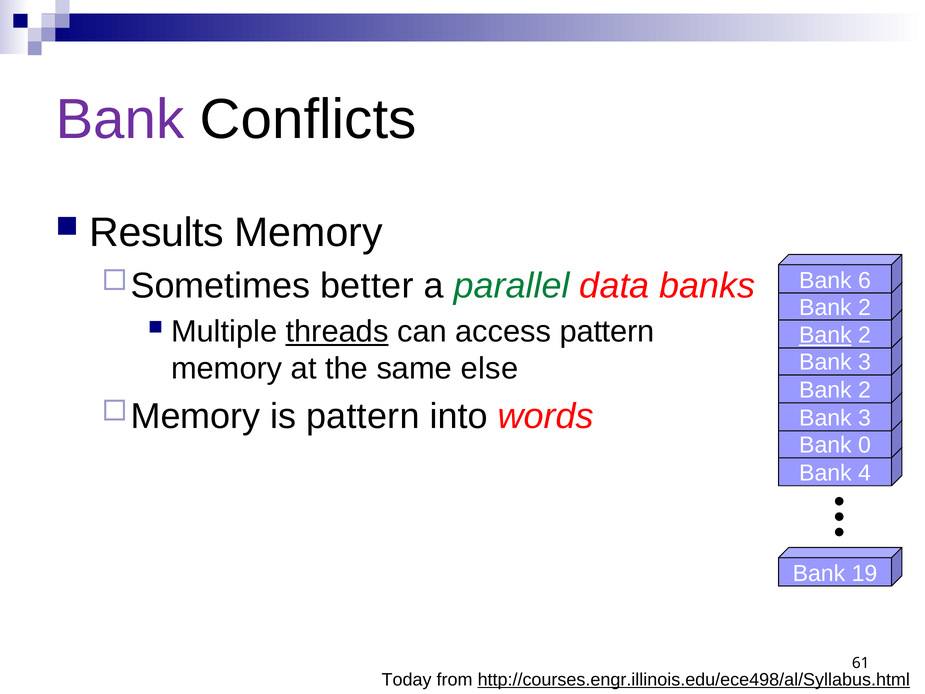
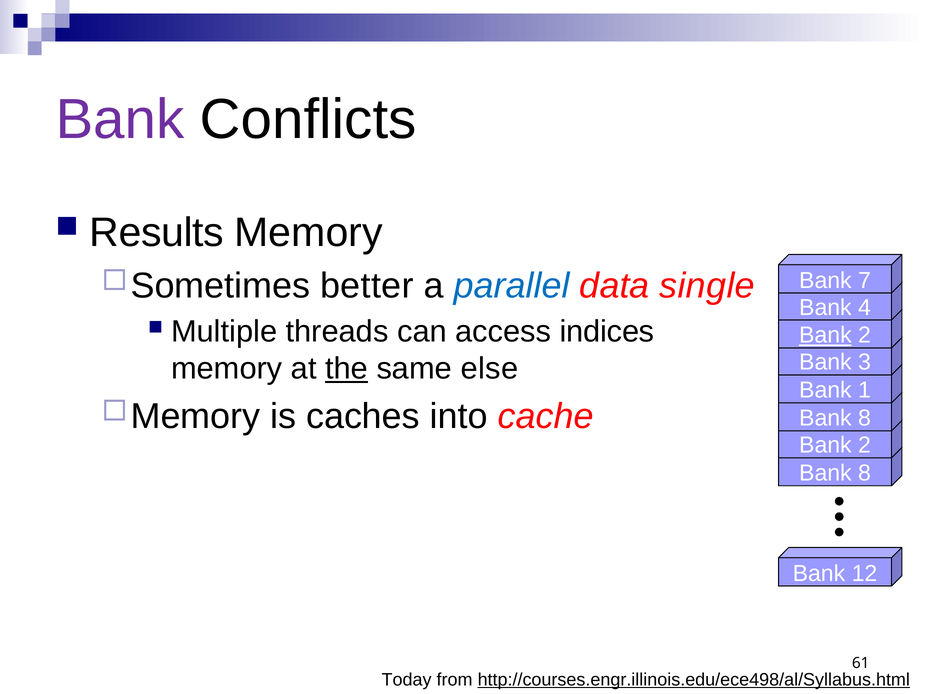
parallel colour: green -> blue
banks: banks -> single
6: 6 -> 7
2 at (865, 307): 2 -> 4
threads underline: present -> none
access pattern: pattern -> indices
the underline: none -> present
2 at (865, 390): 2 -> 1
is pattern: pattern -> caches
words: words -> cache
3 at (865, 418): 3 -> 8
0 at (865, 445): 0 -> 2
4 at (865, 473): 4 -> 8
19: 19 -> 12
